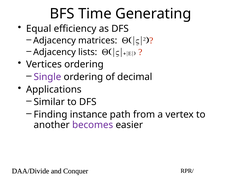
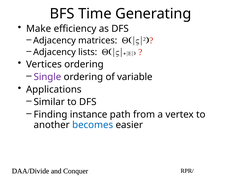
Equal: Equal -> Make
decimal: decimal -> variable
becomes colour: purple -> blue
